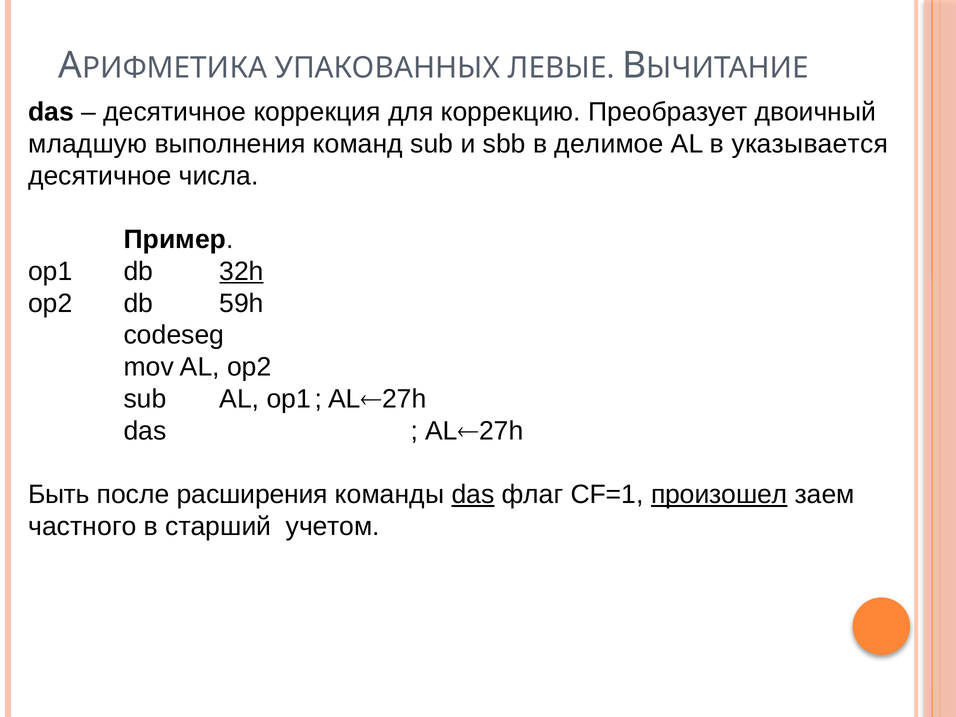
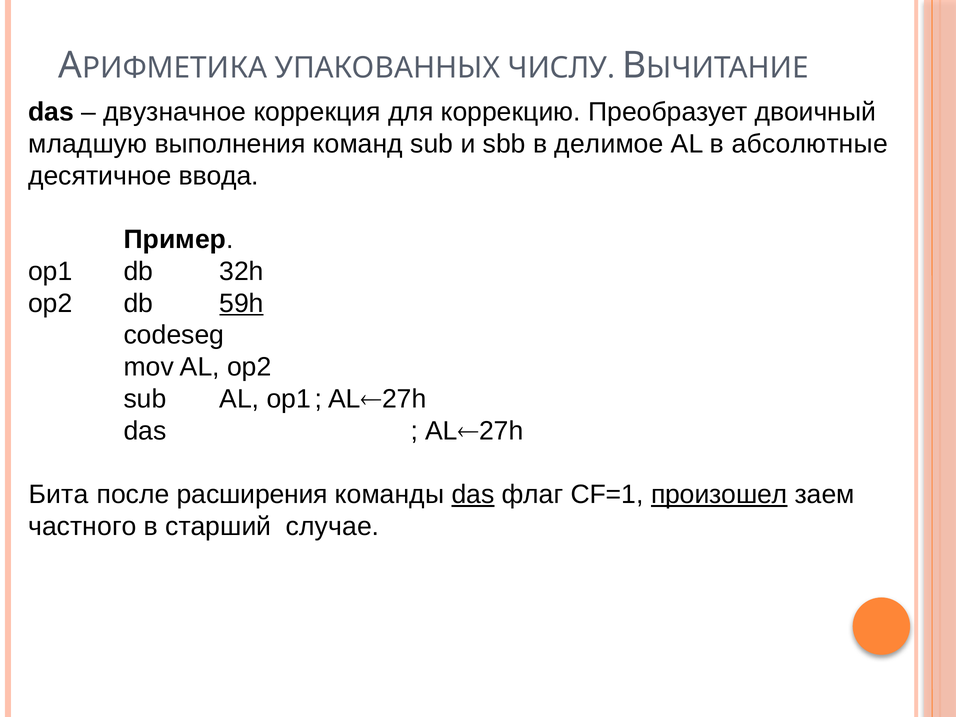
ЛЕВЫЕ: ЛЕВЫЕ -> ЧИСЛУ
десятичное at (175, 112): десятичное -> двузначное
указывается: указывается -> абсолютные
числа: числа -> ввода
32h underline: present -> none
59h underline: none -> present
Быть: Быть -> Бита
учетом: учетом -> случае
